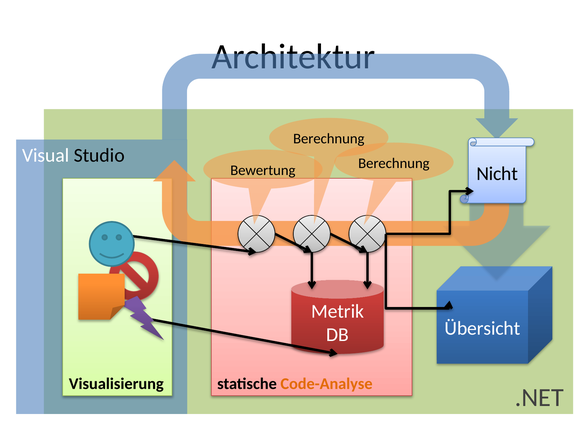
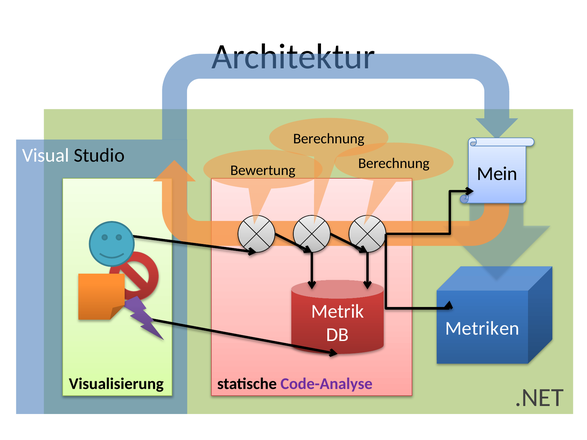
Nicht: Nicht -> Mein
Übersicht: Übersicht -> Metriken
Code-Analyse colour: orange -> purple
